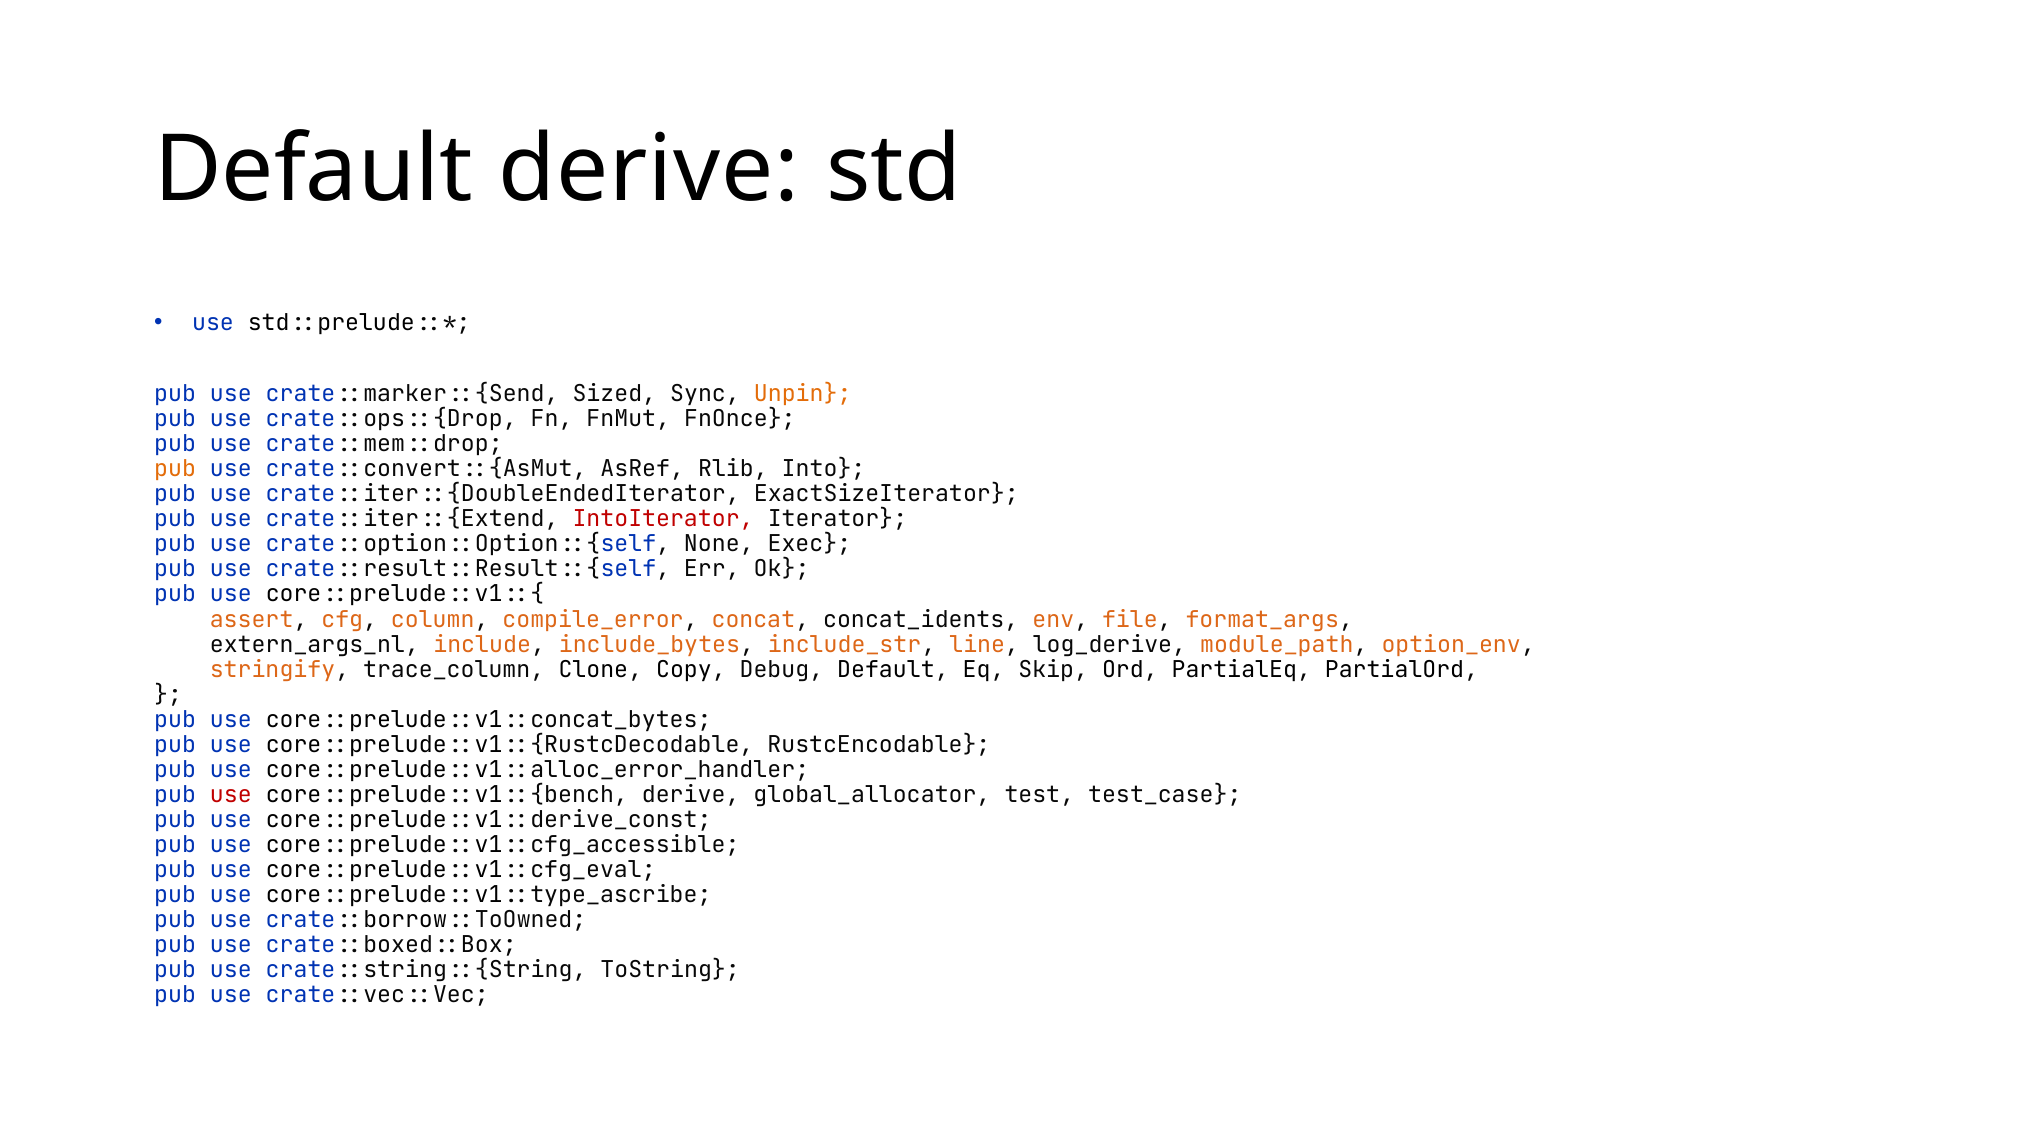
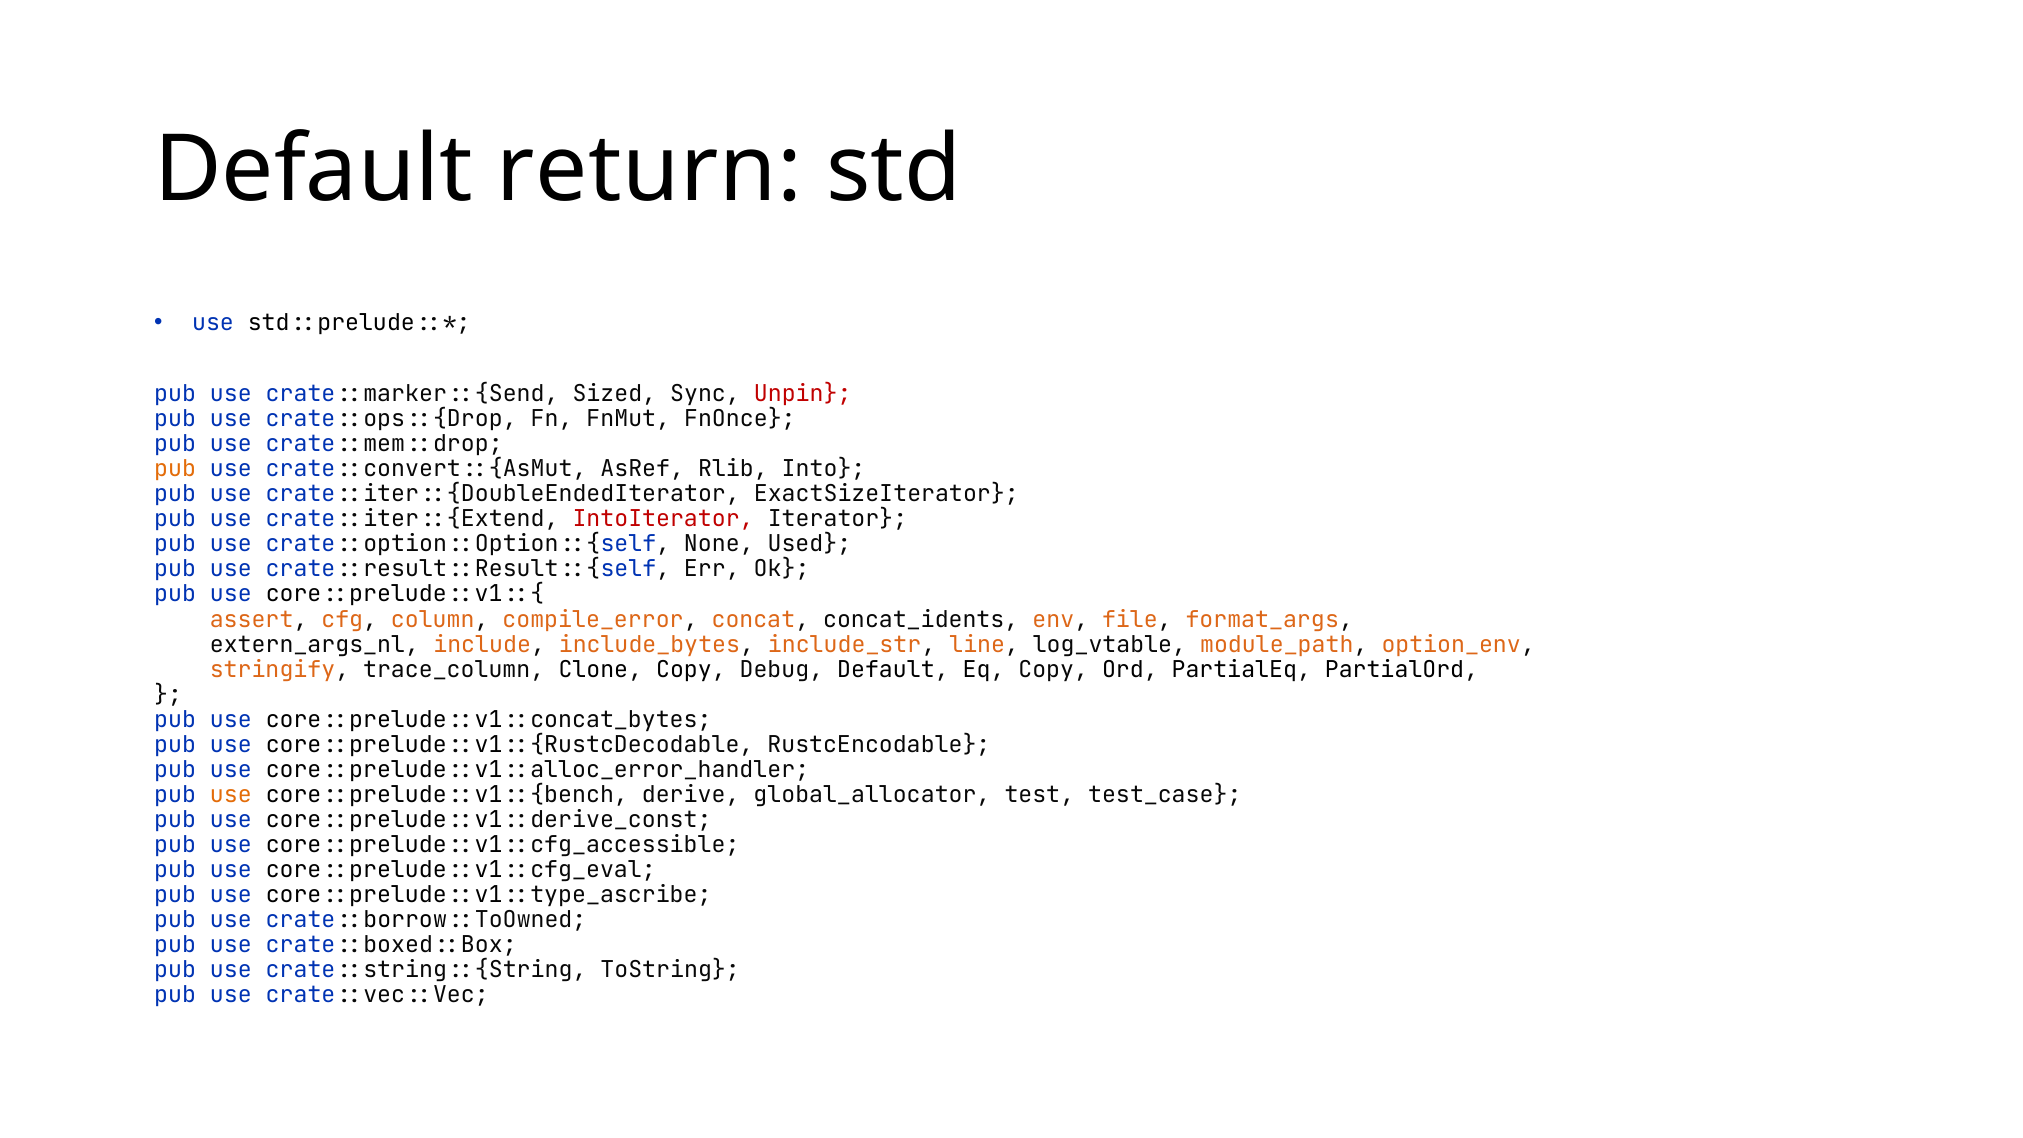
Default derive: derive -> return
Unpin colour: orange -> red
Exec: Exec -> Used
log_derive: log_derive -> log_vtable
Eq Skip: Skip -> Copy
use at (231, 795) colour: red -> orange
